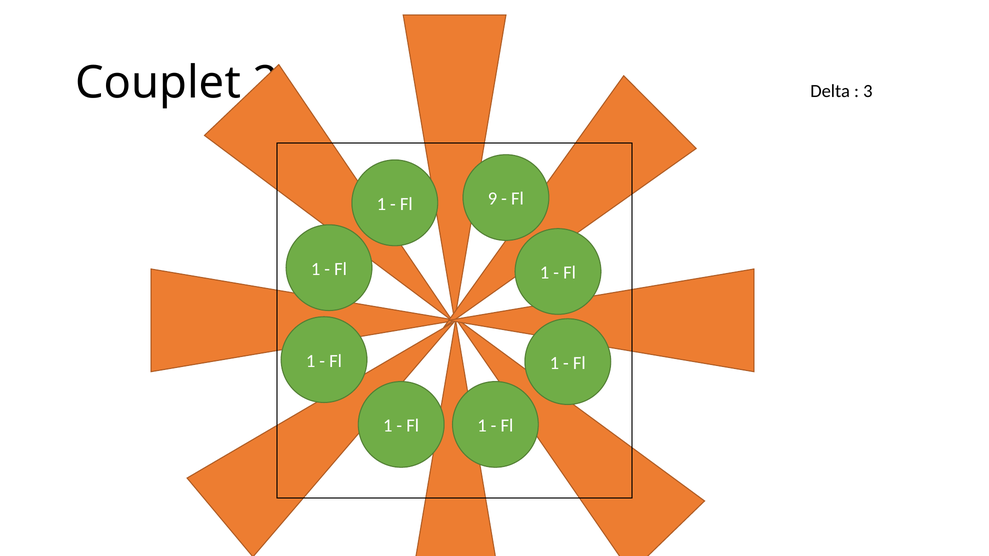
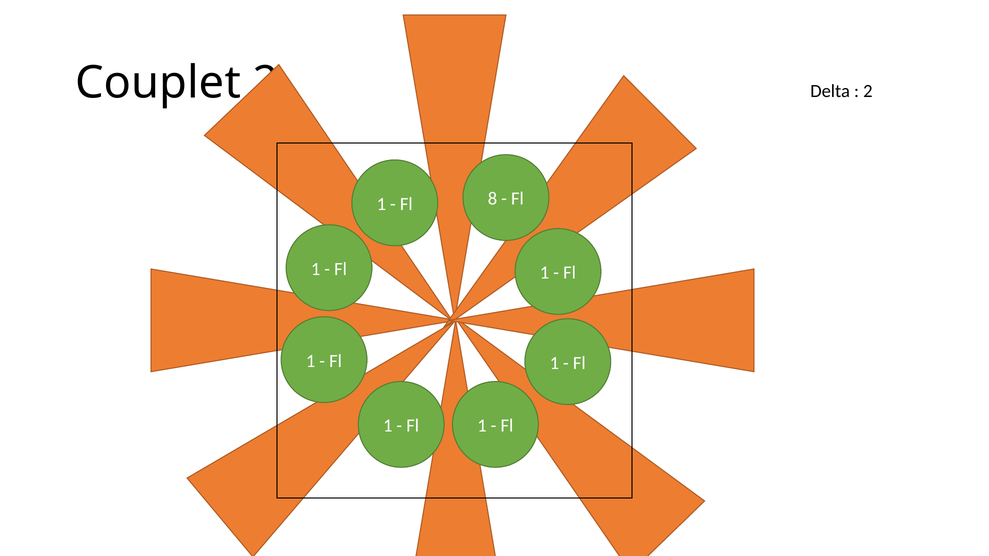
3 at (868, 91): 3 -> 2
9: 9 -> 8
